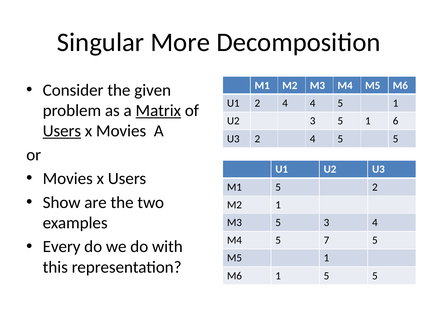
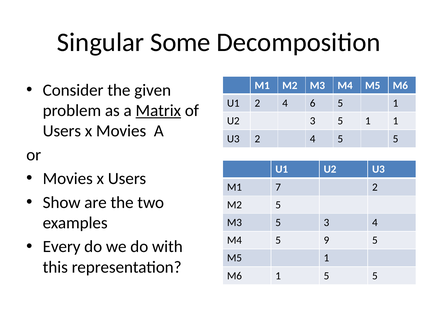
More: More -> Some
4 4: 4 -> 6
1 6: 6 -> 1
Users at (62, 131) underline: present -> none
M1 5: 5 -> 7
M2 1: 1 -> 5
7: 7 -> 9
